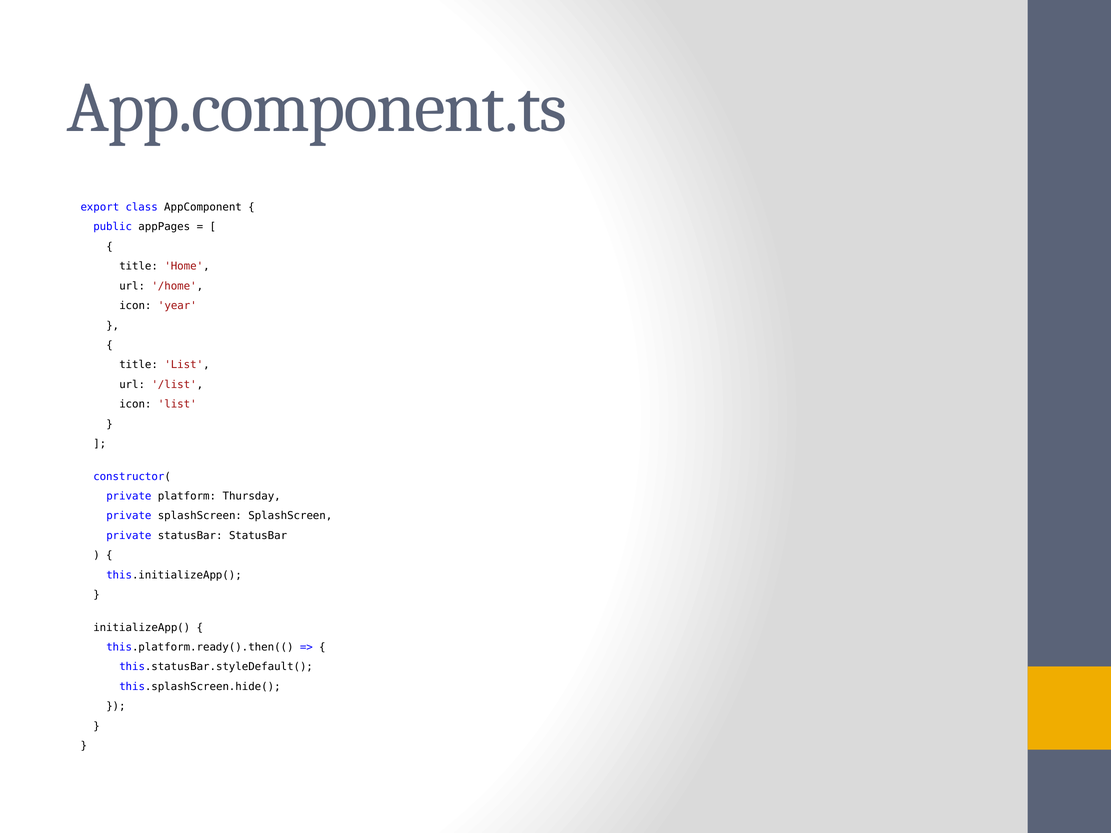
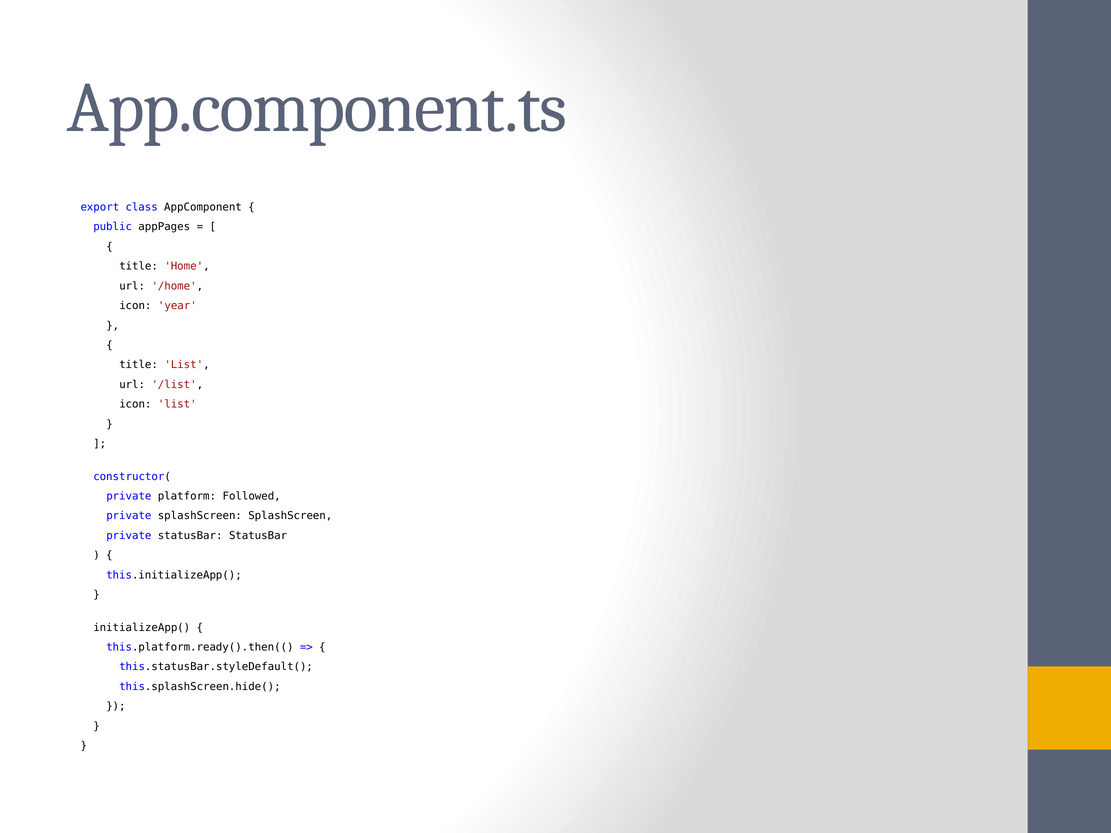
Thursday: Thursday -> Followed
